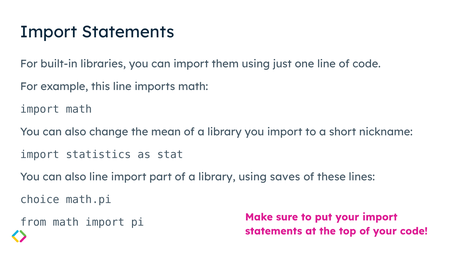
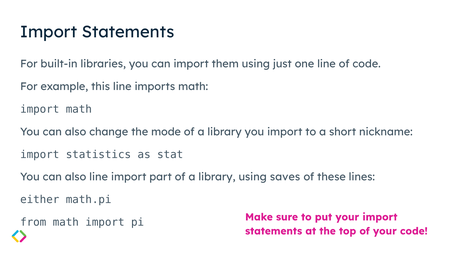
mean: mean -> mode
choice: choice -> either
